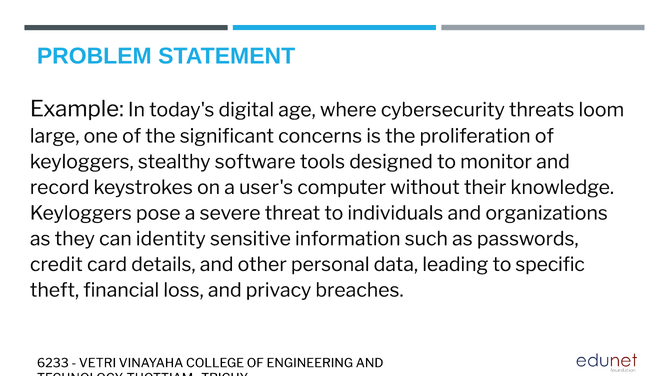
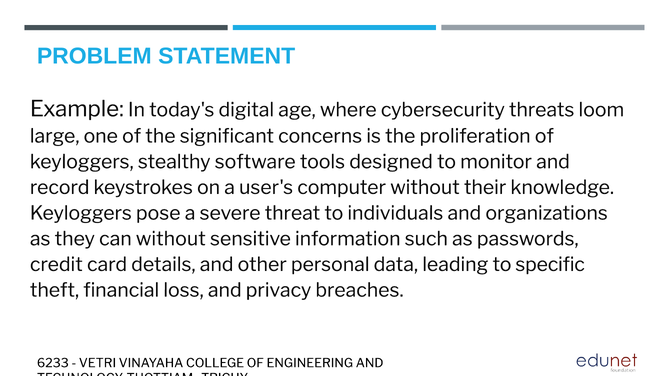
can identity: identity -> without
